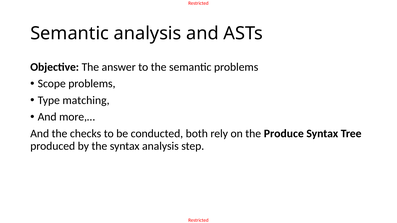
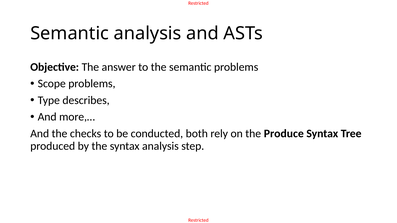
matching: matching -> describes
